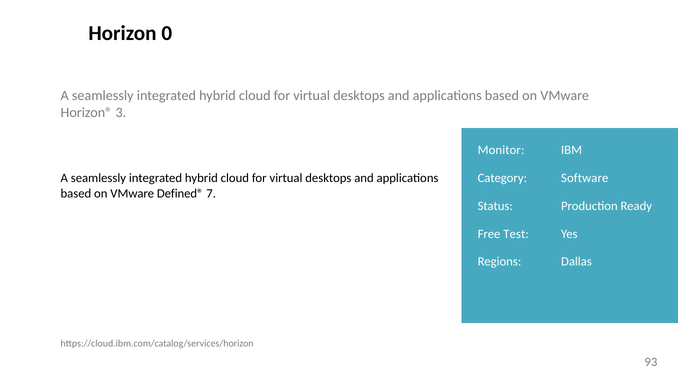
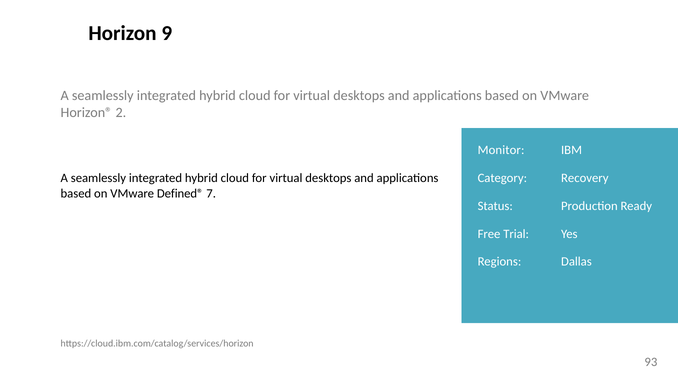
0: 0 -> 9
3: 3 -> 2
Software: Software -> Recovery
Test: Test -> Trial
